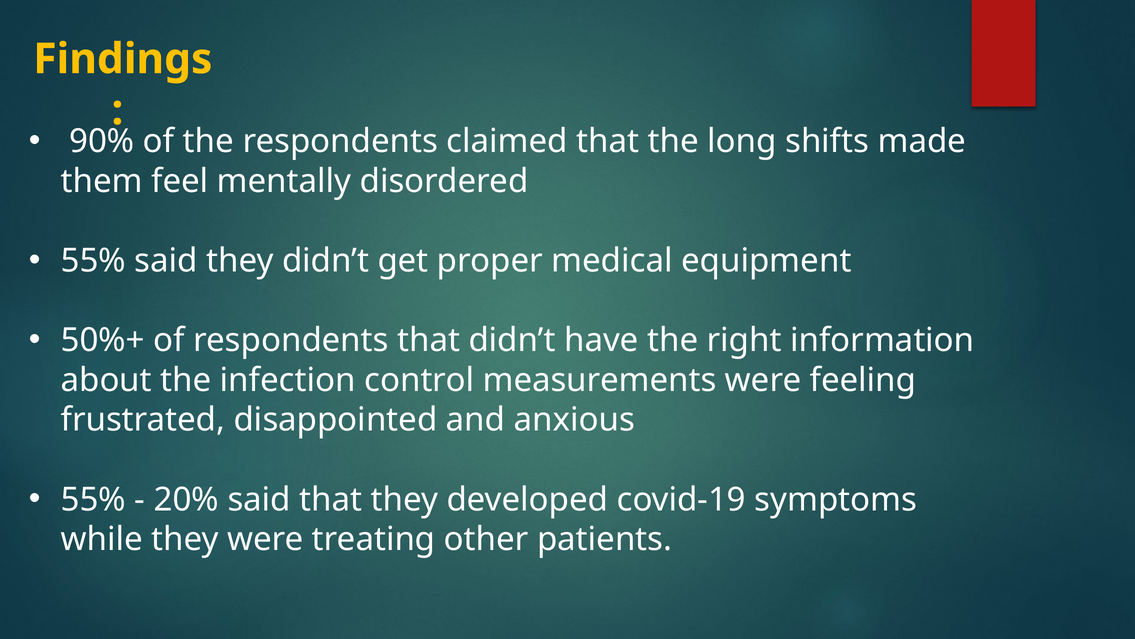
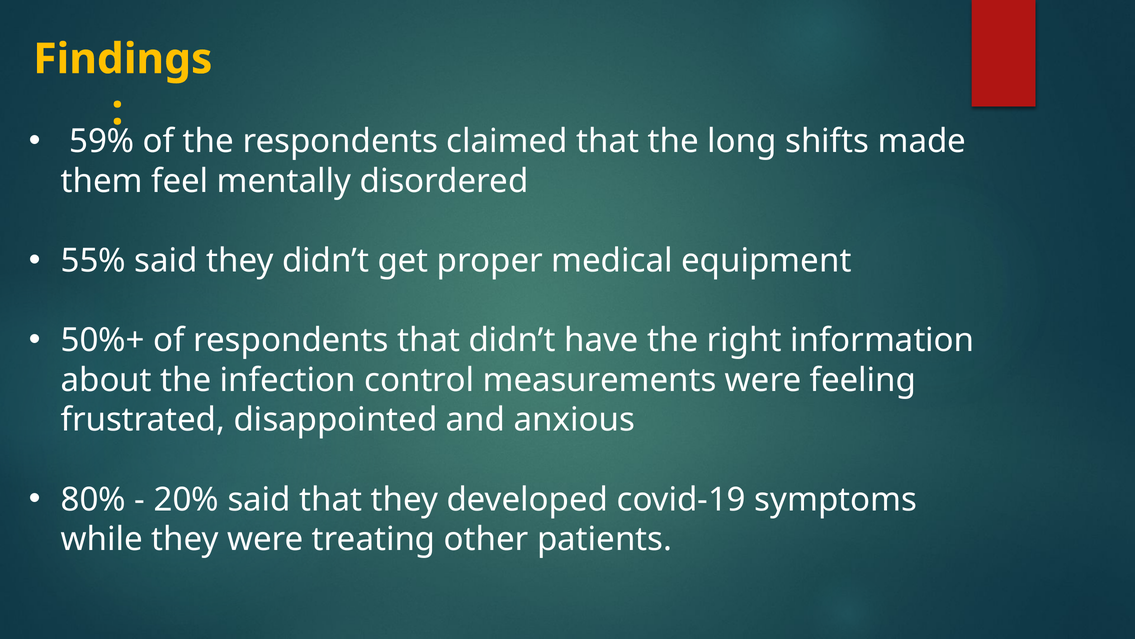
90%: 90% -> 59%
55% at (93, 499): 55% -> 80%
